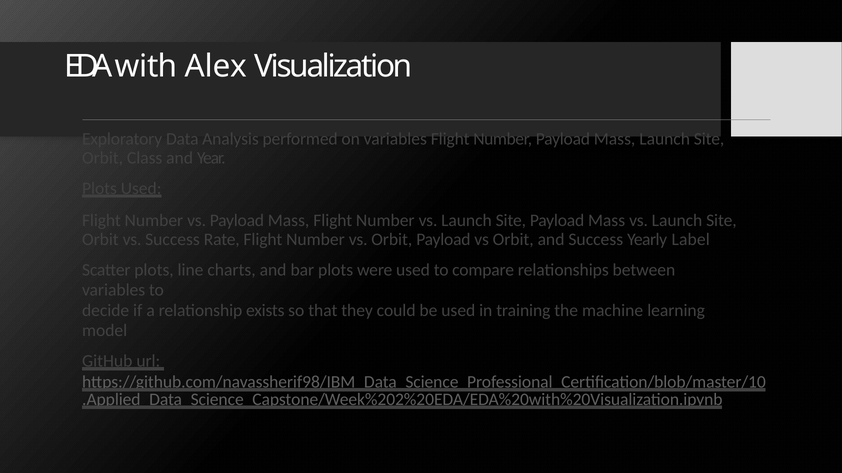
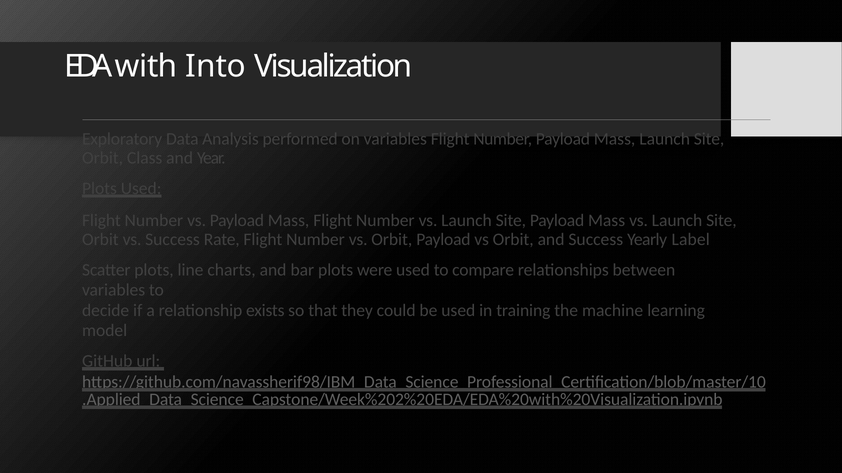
Alex: Alex -> Into
